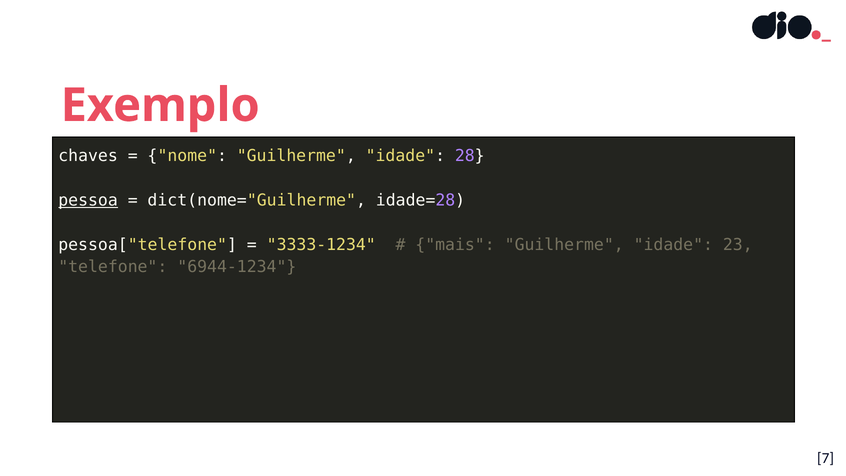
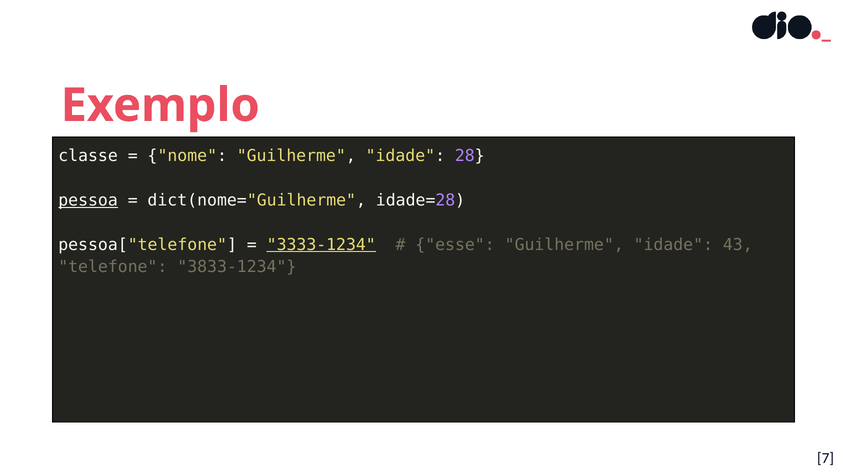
chaves: chaves -> classe
3333-1234 underline: none -> present
mais: mais -> esse
23: 23 -> 43
6944-1234: 6944-1234 -> 3833-1234
